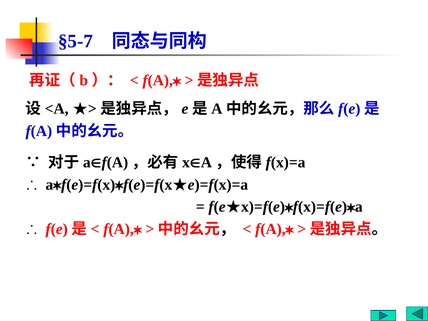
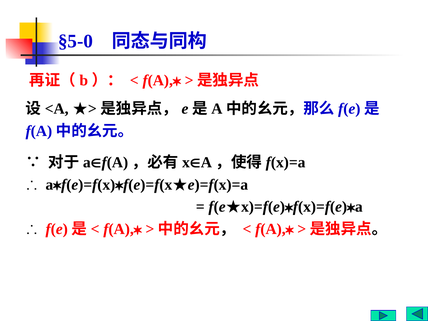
§5-7: §5-7 -> §5-0
